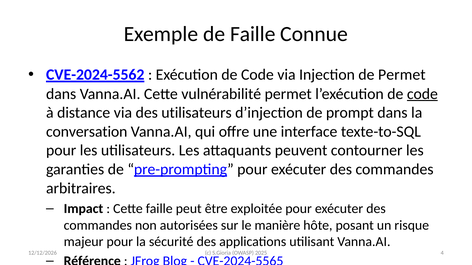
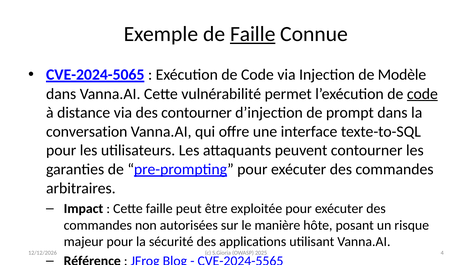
Faille at (253, 34) underline: none -> present
CVE-2024-5562: CVE-2024-5562 -> CVE-2024-5065
de Permet: Permet -> Modèle
des utilisateurs: utilisateurs -> contourner
